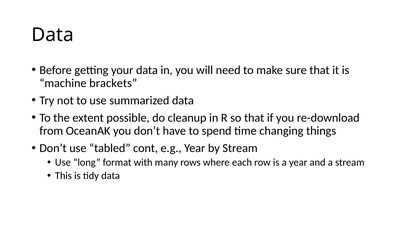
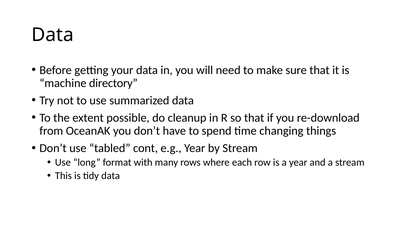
brackets: brackets -> directory
